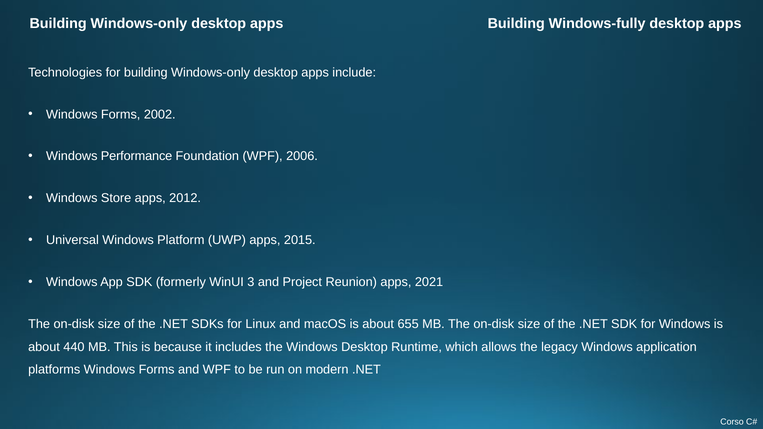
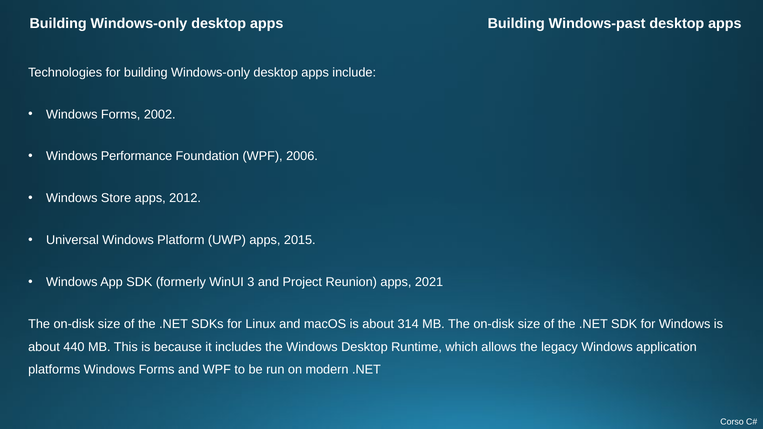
Windows-fully: Windows-fully -> Windows-past
655: 655 -> 314
